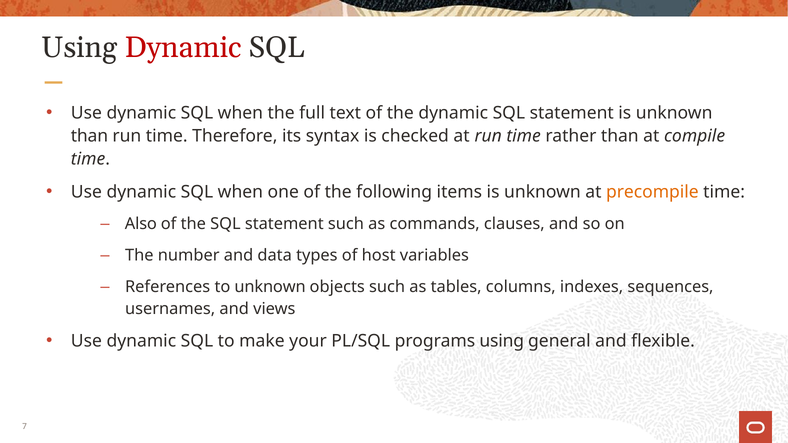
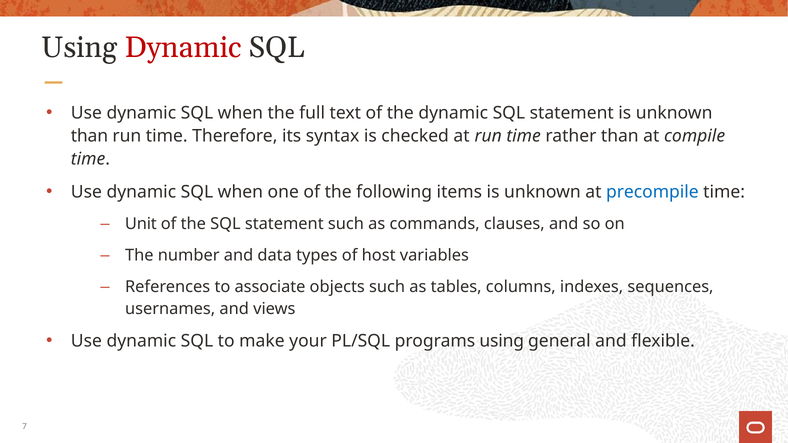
precompile colour: orange -> blue
Also: Also -> Unit
to unknown: unknown -> associate
